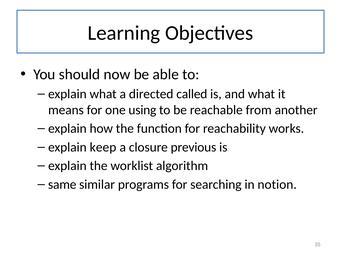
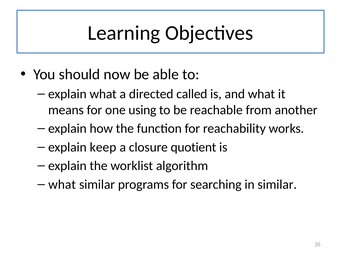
previous: previous -> quotient
same at (62, 184): same -> what
in notion: notion -> similar
